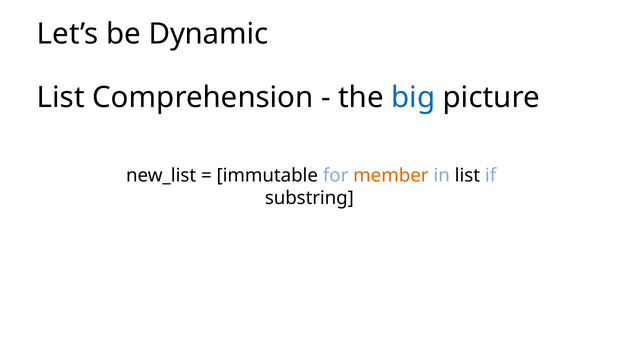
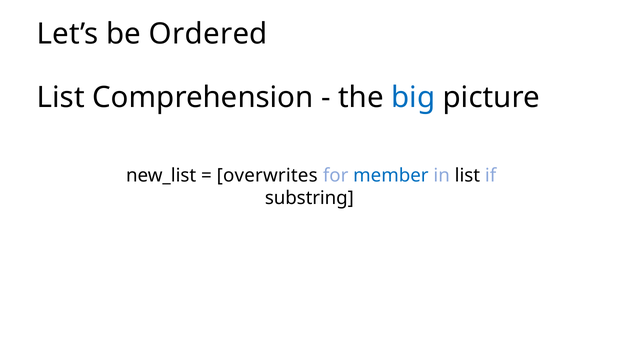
Dynamic: Dynamic -> Ordered
immutable: immutable -> overwrites
member colour: orange -> blue
